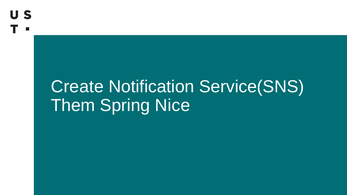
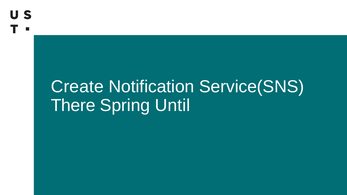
Them: Them -> There
Nice: Nice -> Until
